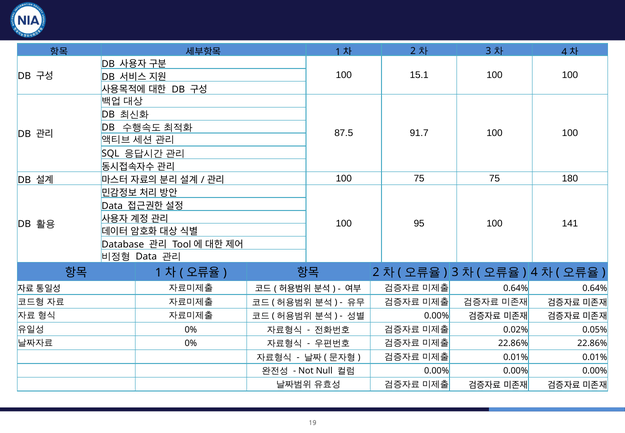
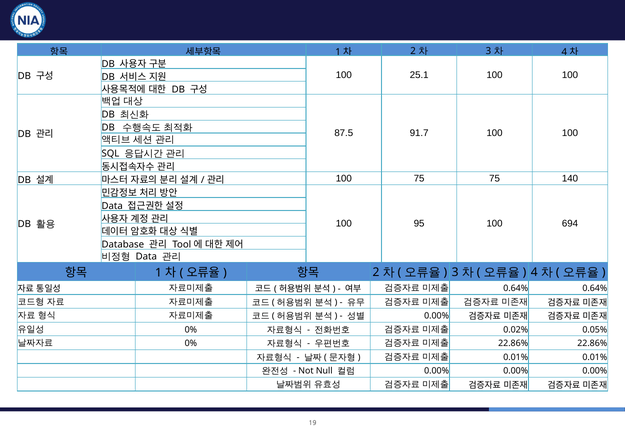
15.1: 15.1 -> 25.1
180: 180 -> 140
141: 141 -> 694
